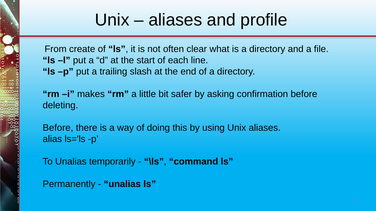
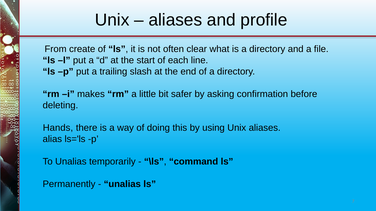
Before at (58, 128): Before -> Hands
